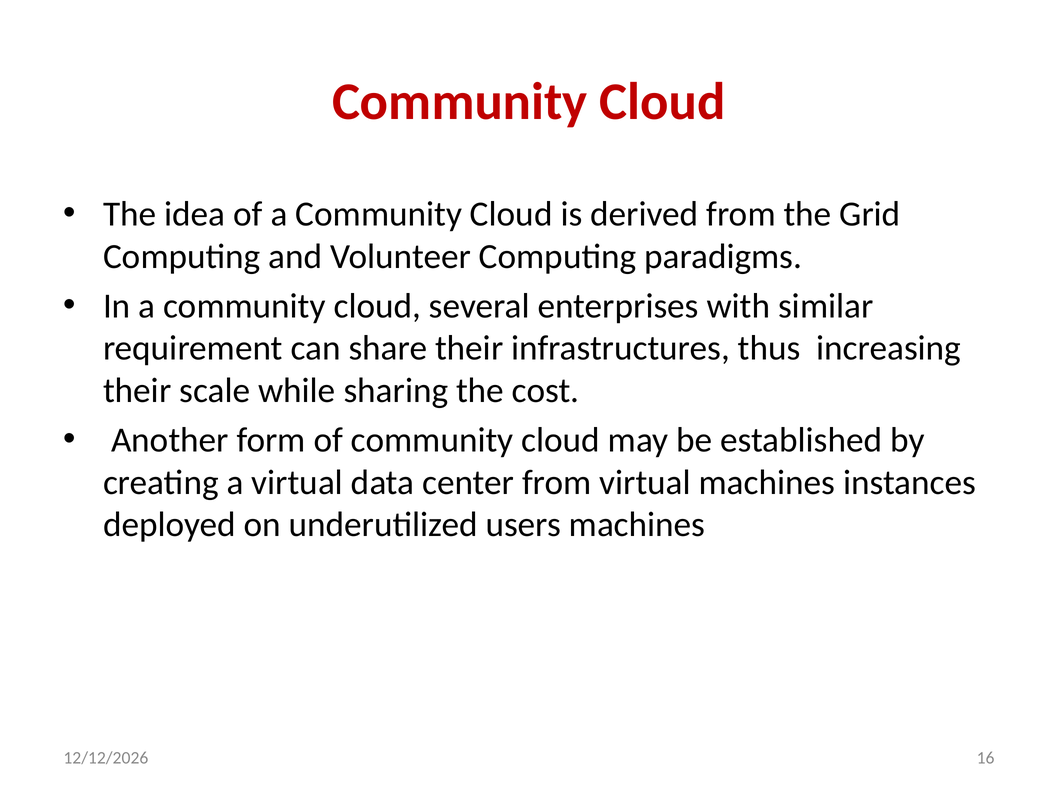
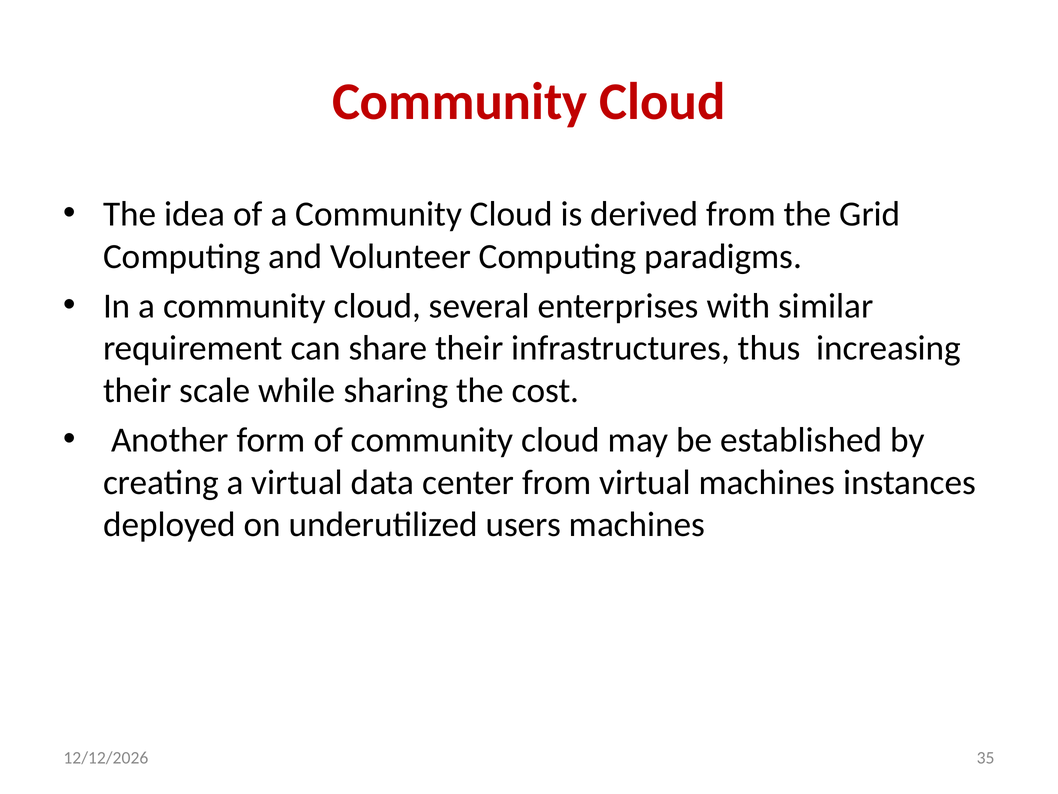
16: 16 -> 35
